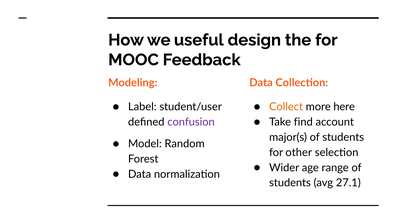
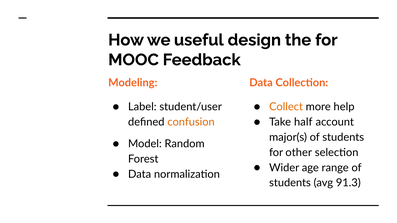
here: here -> help
find: find -> half
confusion colour: purple -> orange
27.1: 27.1 -> 91.3
